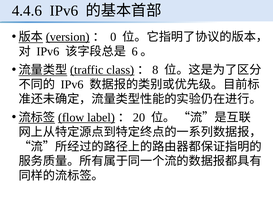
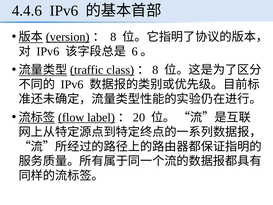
0 at (113, 37): 0 -> 8
